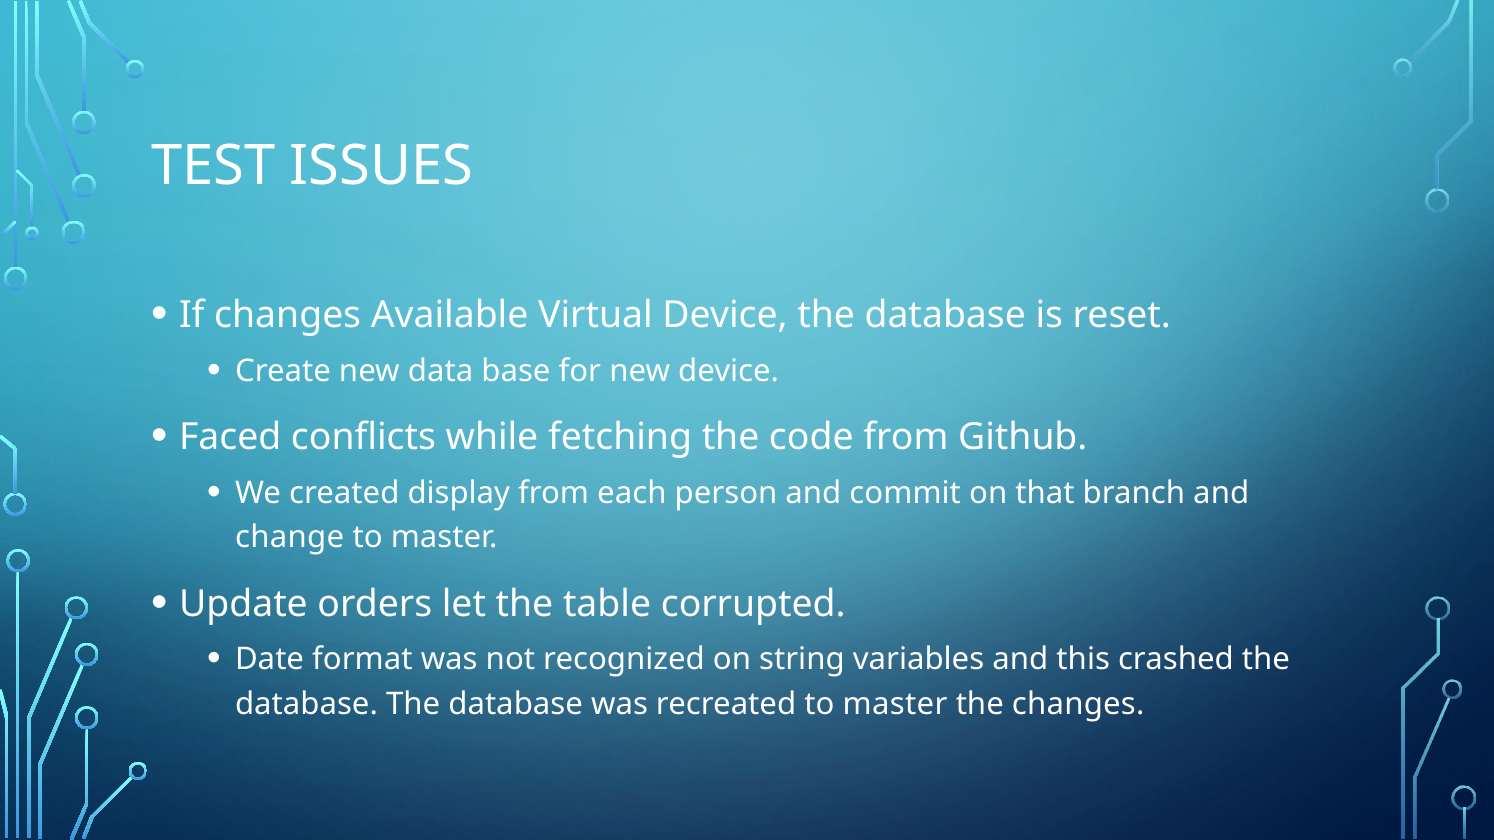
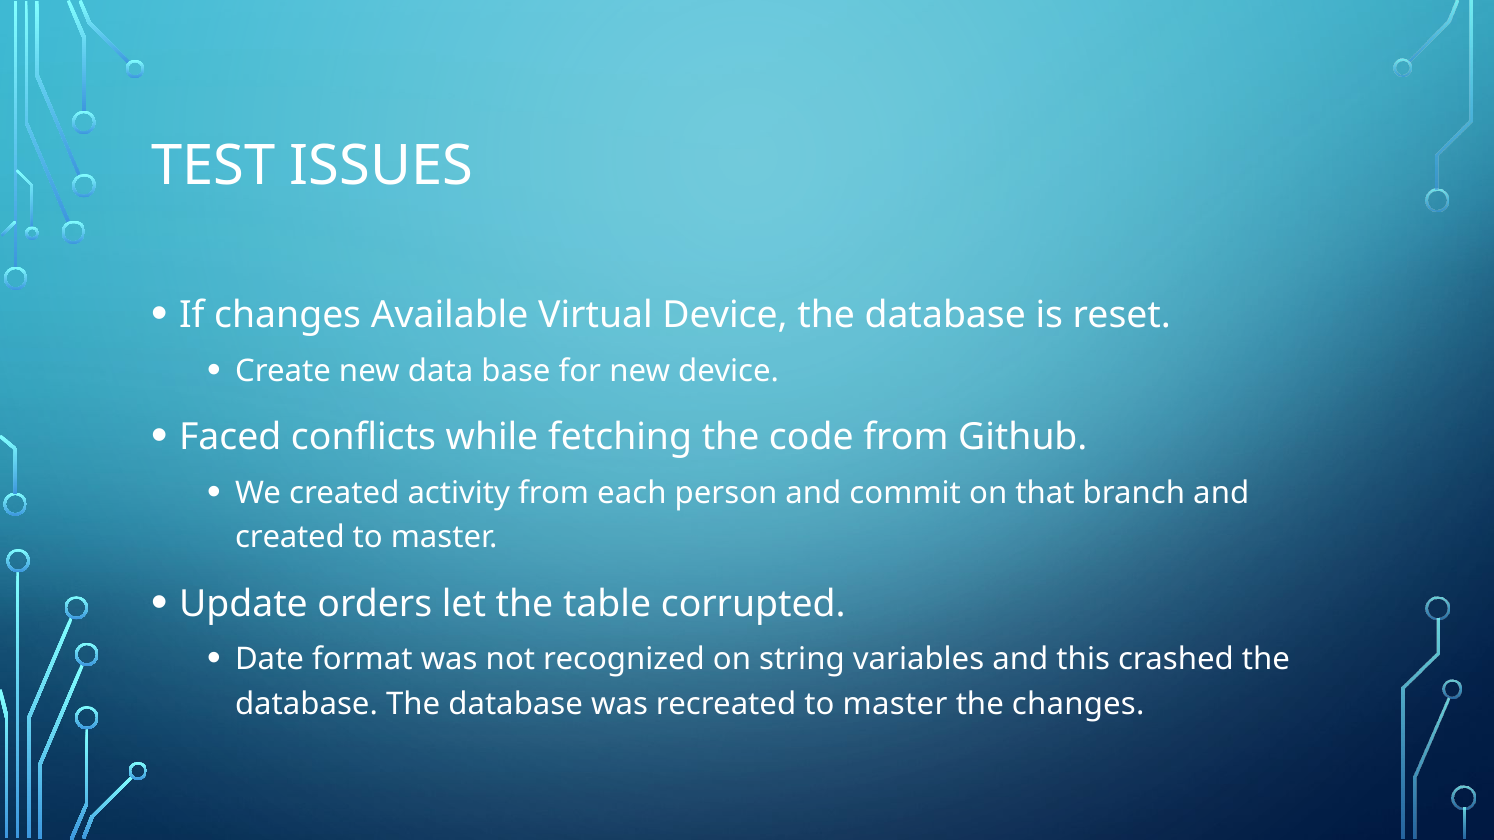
display: display -> activity
change at (290, 538): change -> created
